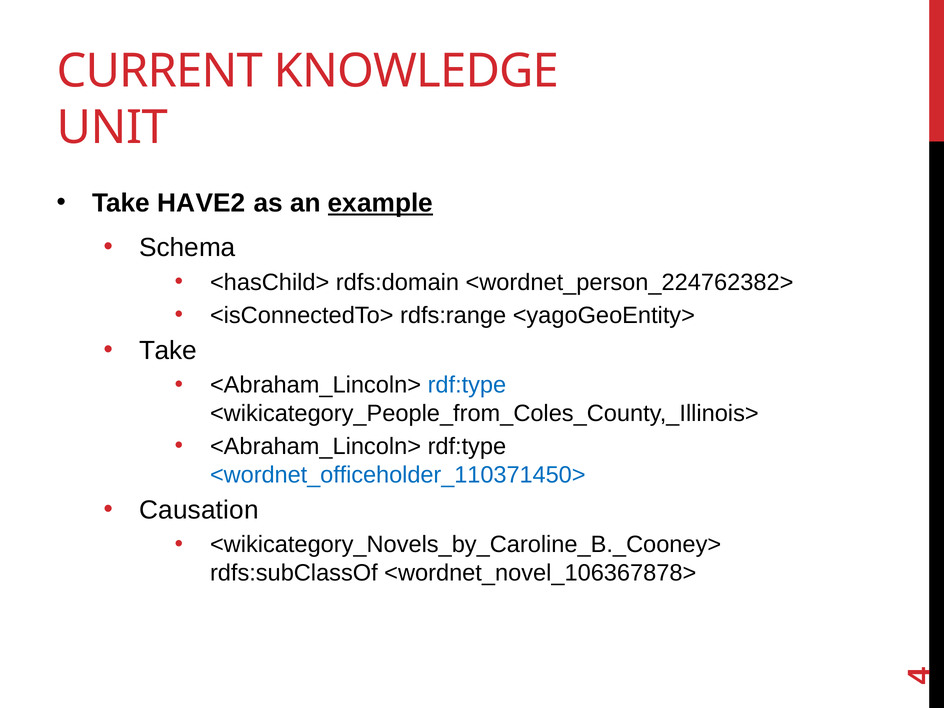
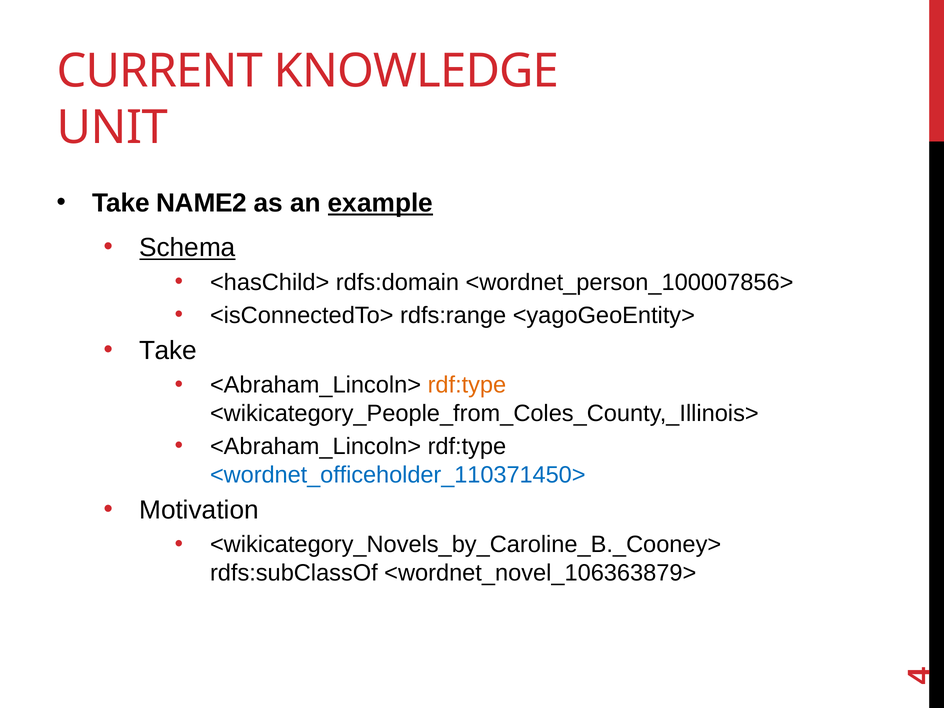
HAVE2: HAVE2 -> NAME2
Schema underline: none -> present
<wordnet_person_224762382>: <wordnet_person_224762382> -> <wordnet_person_100007856>
rdf:type at (467, 385) colour: blue -> orange
Causation: Causation -> Motivation
<wordnet_novel_106367878>: <wordnet_novel_106367878> -> <wordnet_novel_106363879>
